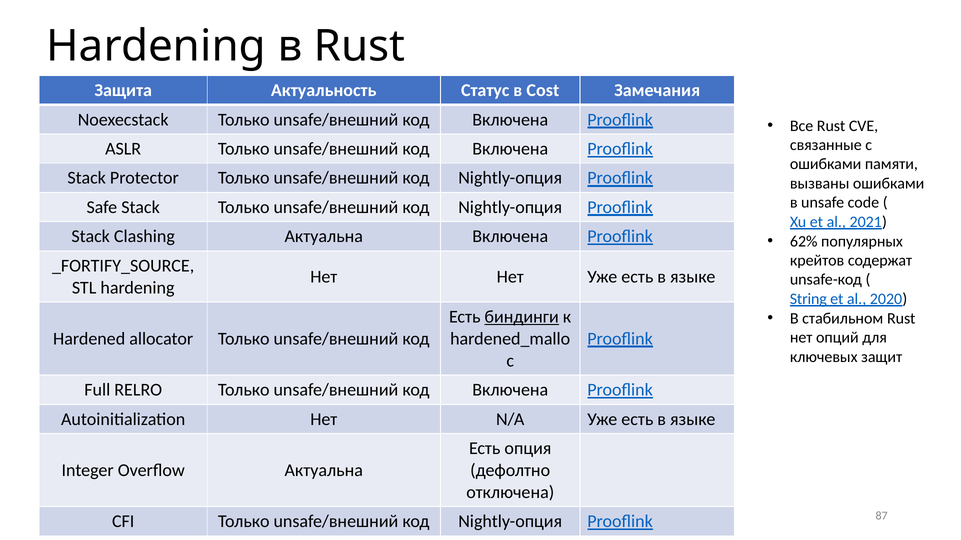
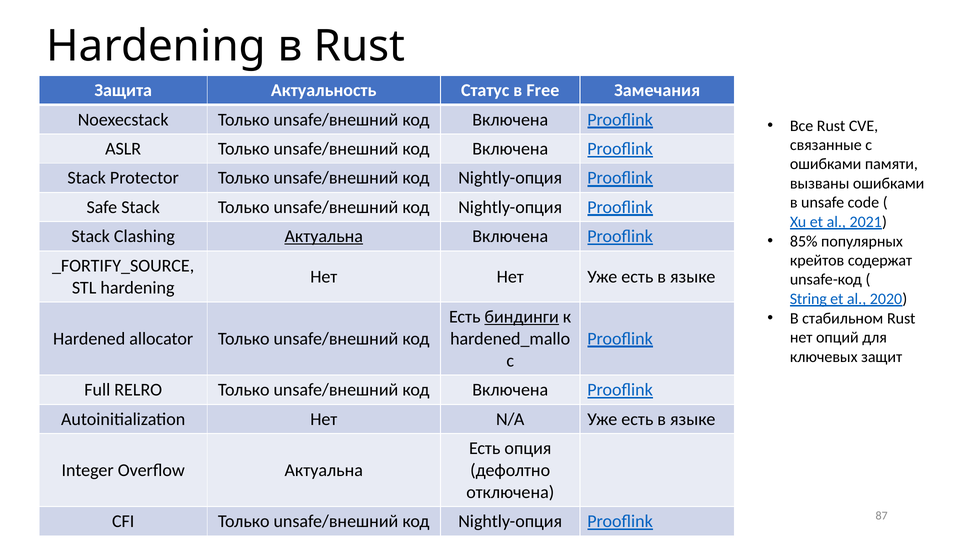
Cost: Cost -> Free
Актуальна at (324, 237) underline: none -> present
62%: 62% -> 85%
